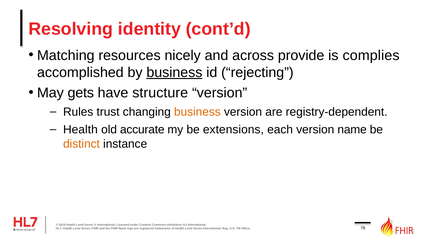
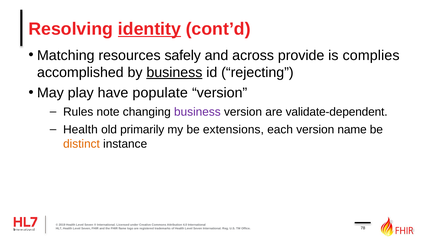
identity underline: none -> present
nicely: nicely -> safely
gets: gets -> play
structure: structure -> populate
trust: trust -> note
business at (197, 112) colour: orange -> purple
registry-dependent: registry-dependent -> validate-dependent
accurate: accurate -> primarily
